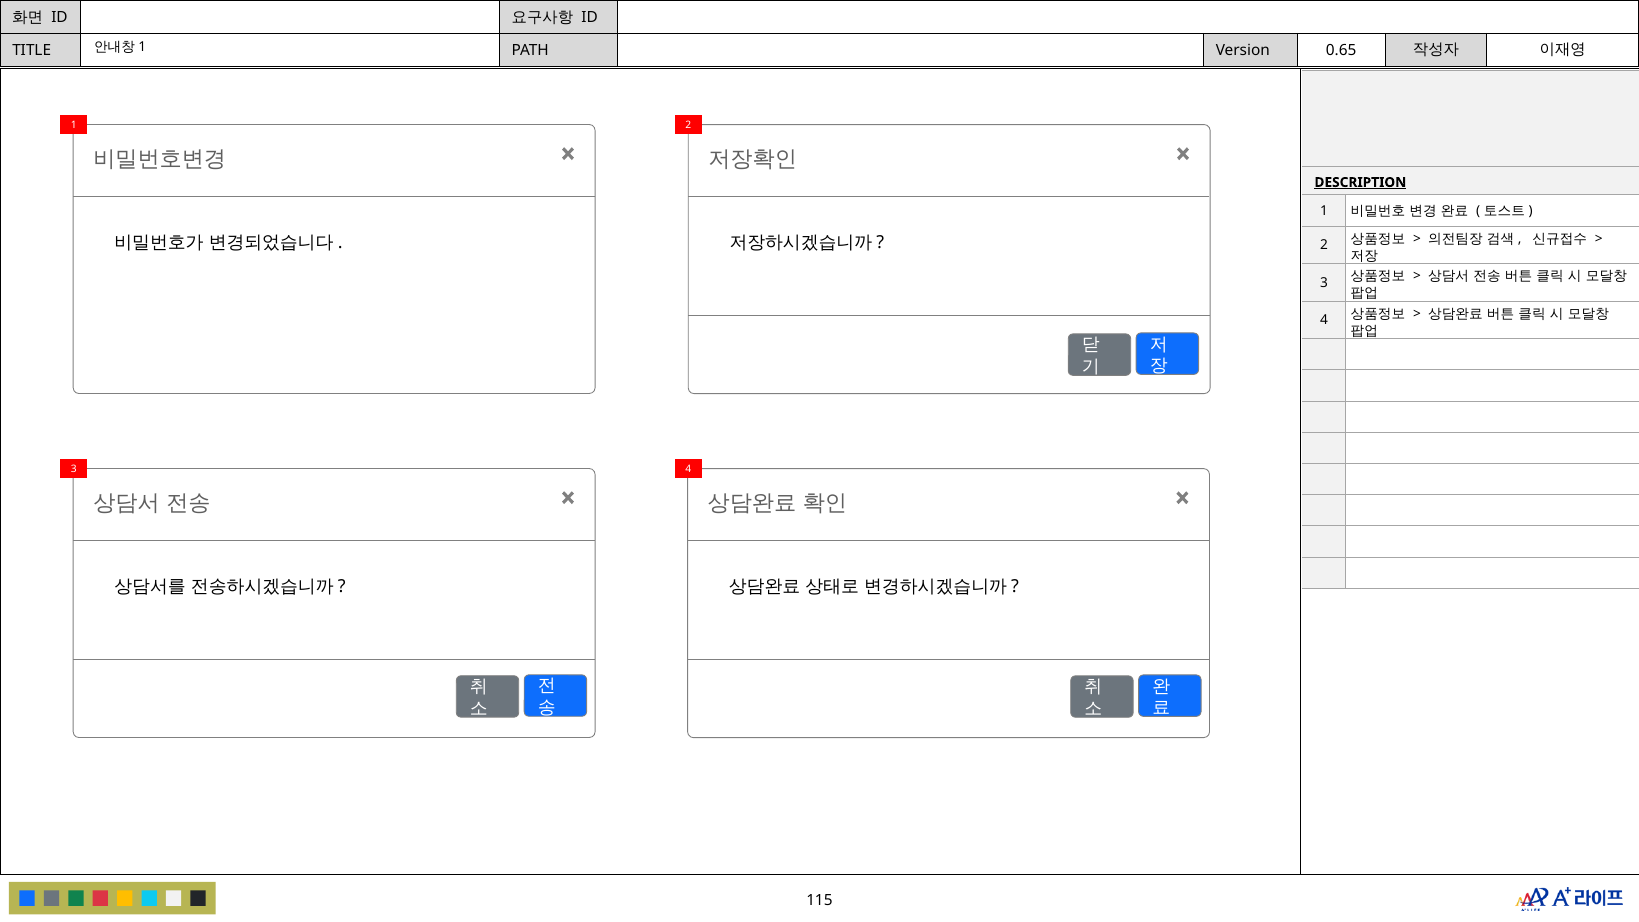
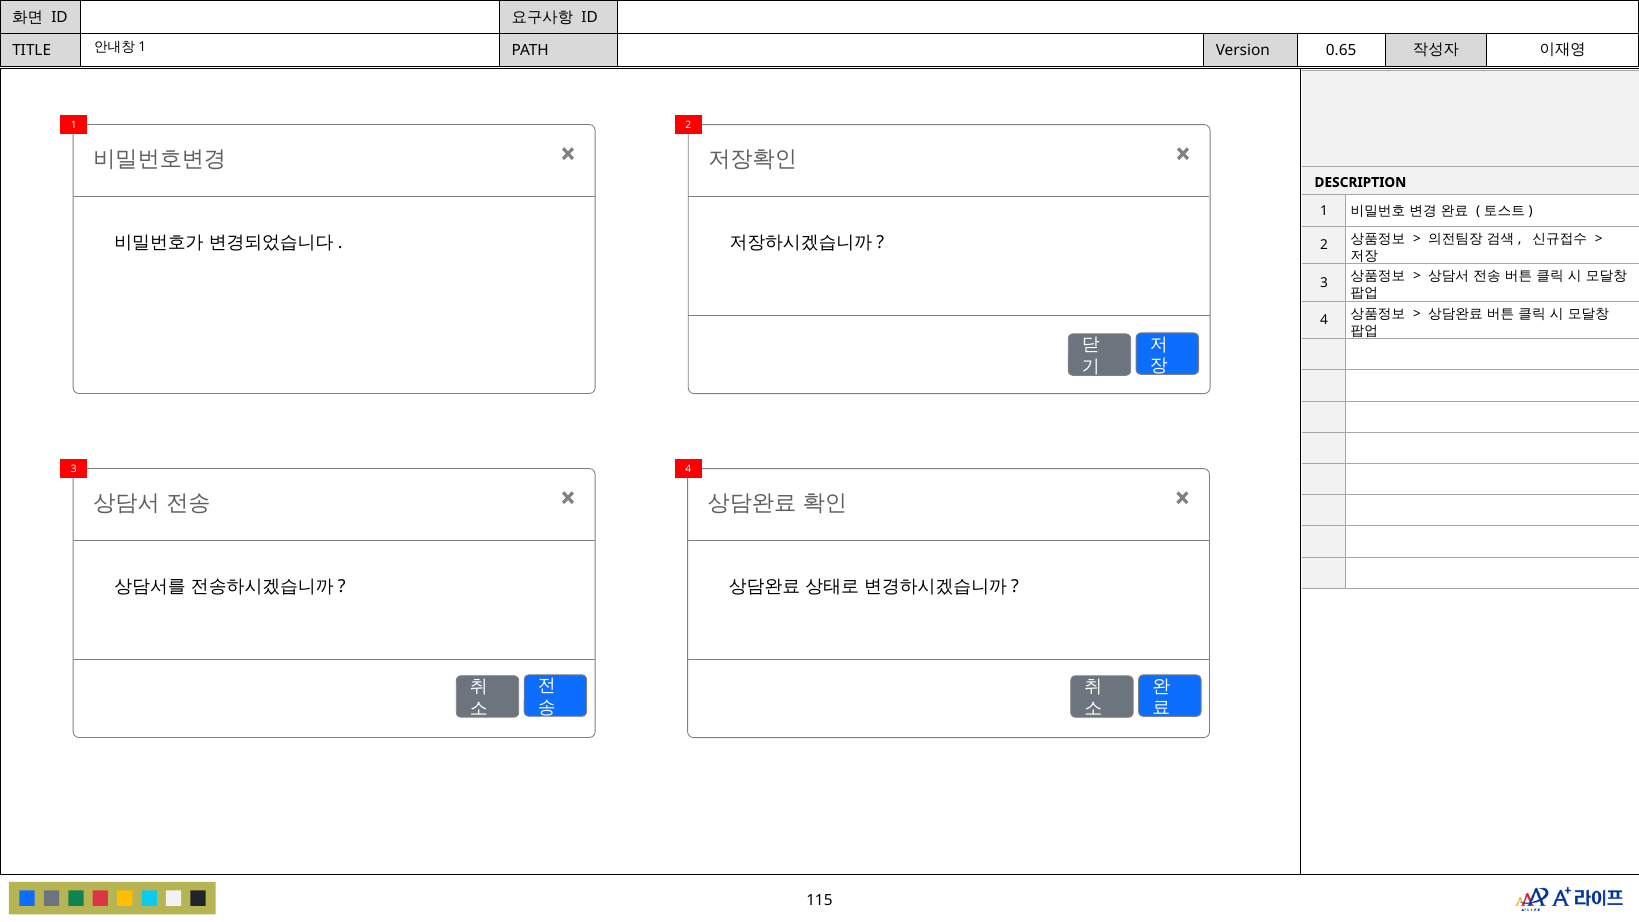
DESCRIPTION underline: present -> none
